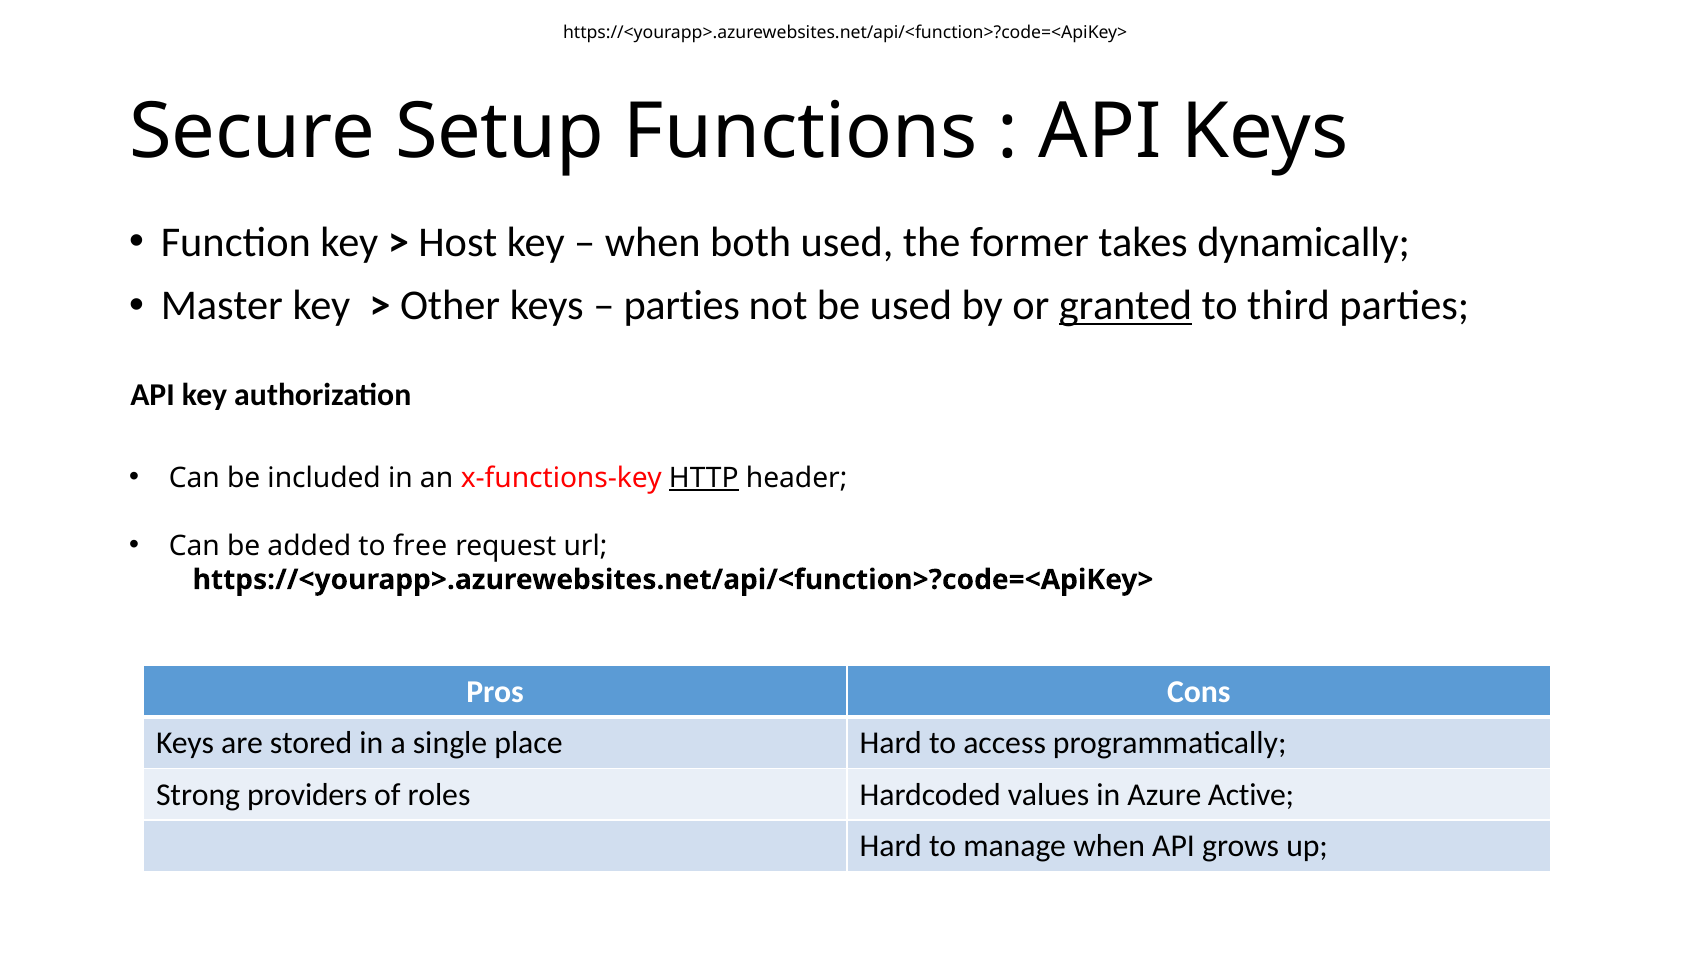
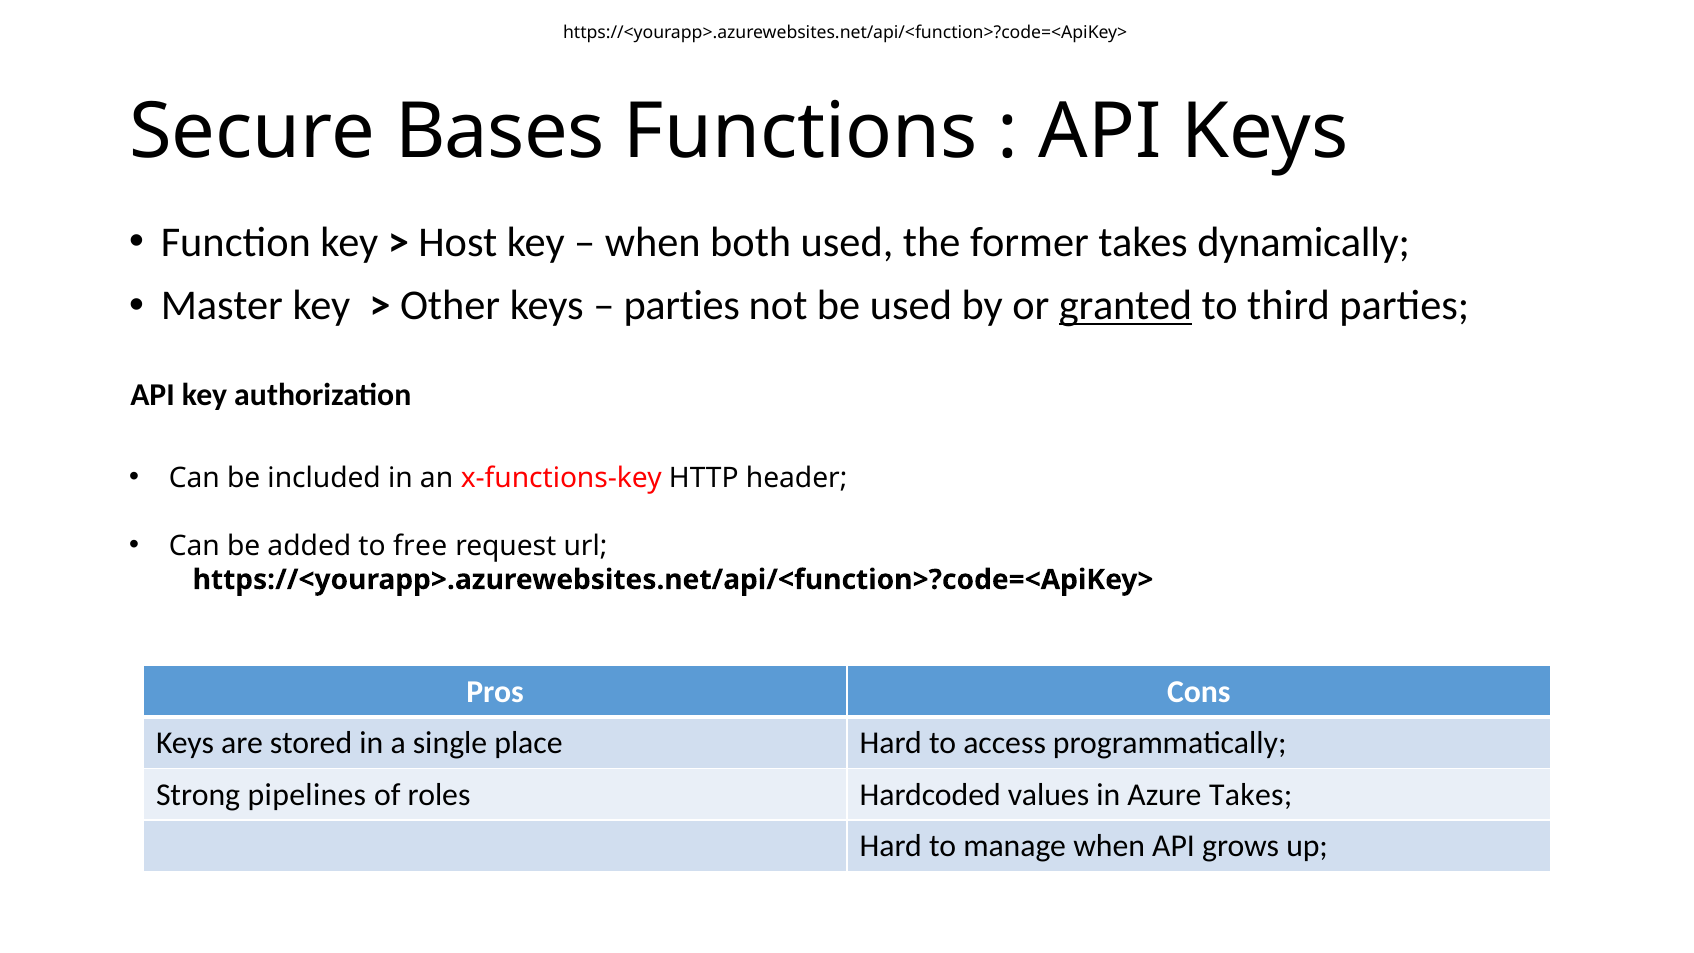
Setup: Setup -> Bases
HTTP underline: present -> none
providers: providers -> pipelines
Azure Active: Active -> Takes
